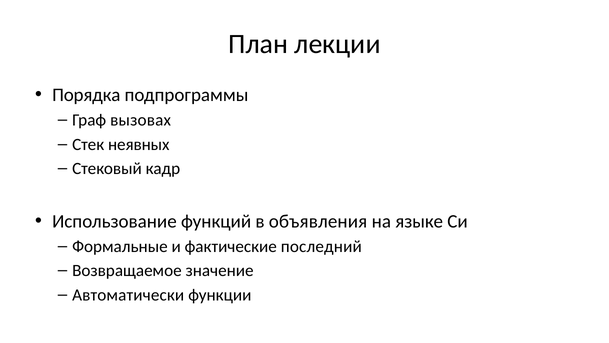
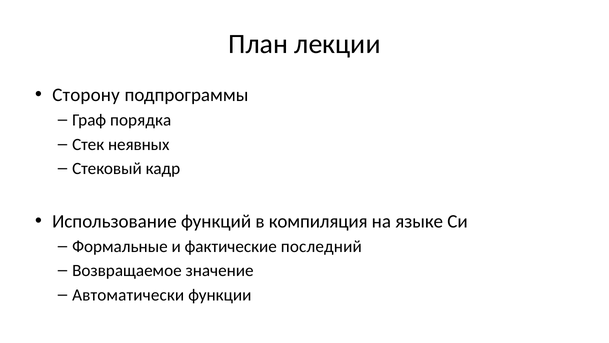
Порядка: Порядка -> Сторону
вызовах: вызовах -> порядка
объявления: объявления -> компиляция
